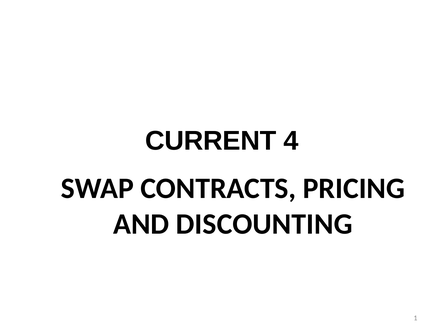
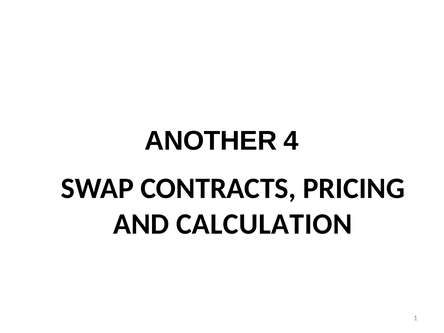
CURRENT: CURRENT -> ANOTHER
DISCOUNTING: DISCOUNTING -> CALCULATION
